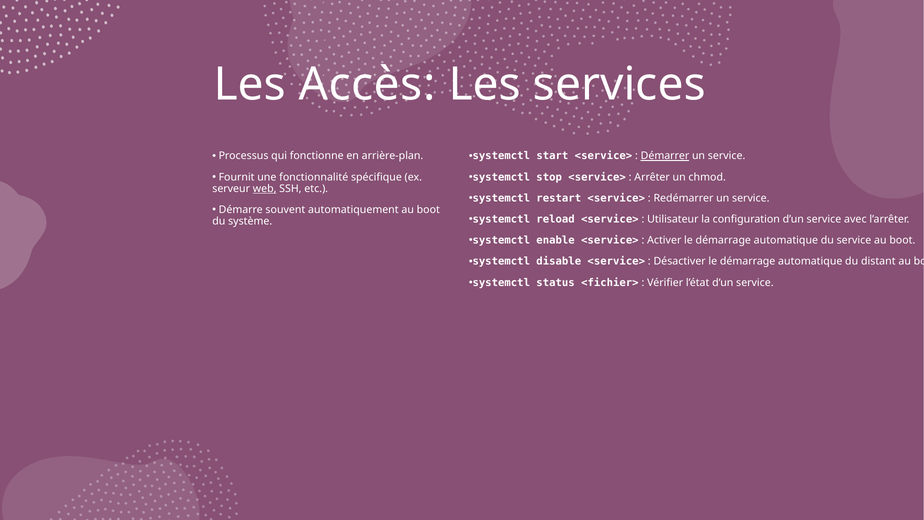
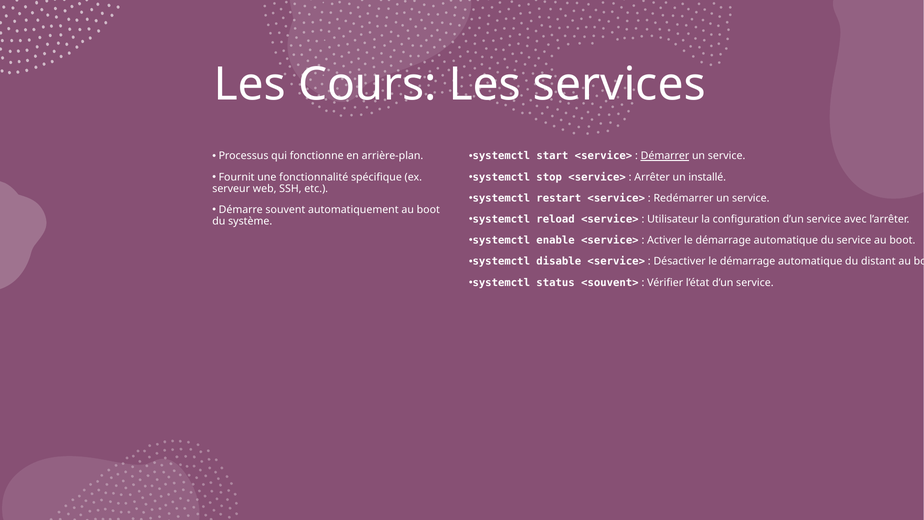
Accès: Accès -> Cours
chmod: chmod -> installé
web underline: present -> none
<fichier>: <fichier> -> <souvent>
